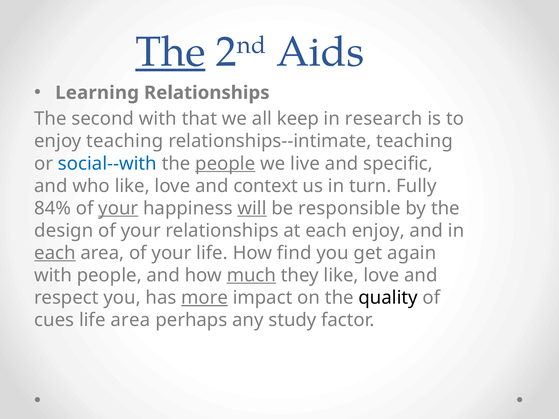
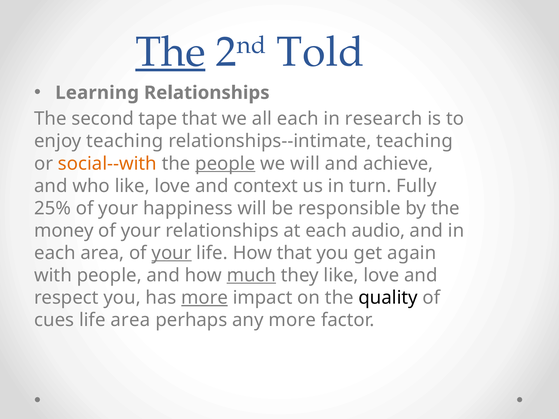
Aids: Aids -> Told
second with: with -> tape
all keep: keep -> each
social--with colour: blue -> orange
we live: live -> will
specific: specific -> achieve
84%: 84% -> 25%
your at (118, 208) underline: present -> none
will at (252, 208) underline: present -> none
design: design -> money
each enjoy: enjoy -> audio
each at (55, 253) underline: present -> none
your at (172, 253) underline: none -> present
How find: find -> that
any study: study -> more
